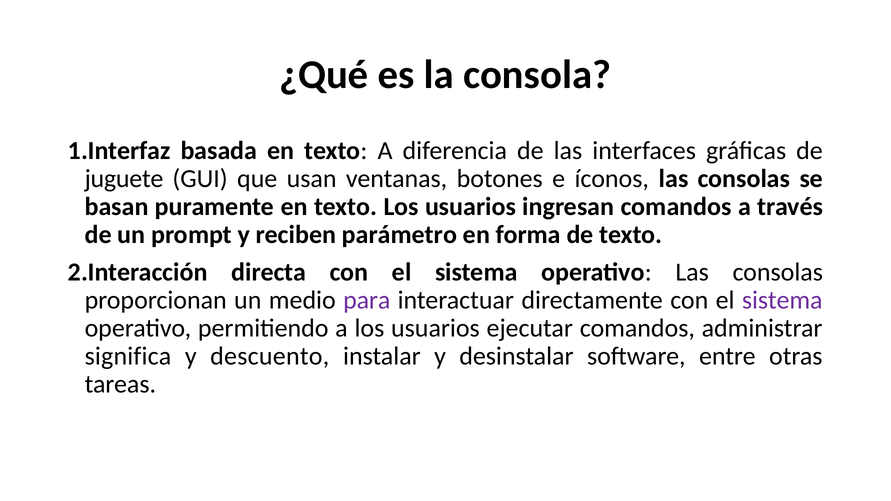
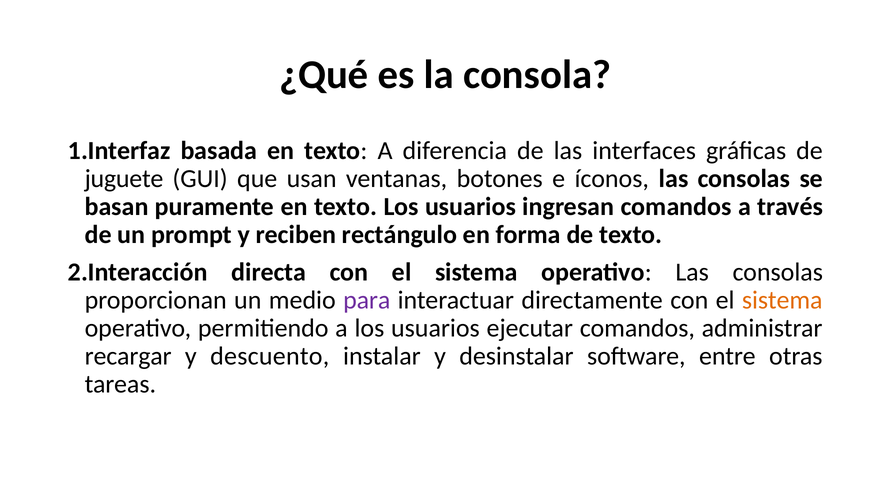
parámetro: parámetro -> rectángulo
sistema at (782, 300) colour: purple -> orange
significa: significa -> recargar
